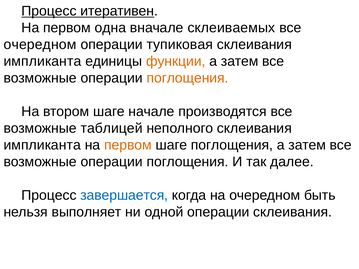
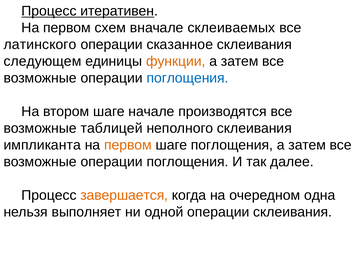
одна: одна -> схем
очередном at (40, 45): очередном -> латинского
тупиковая: тупиковая -> сказанное
импликанта at (42, 61): импликанта -> следующем
поглощения at (188, 78) colour: orange -> blue
завершается colour: blue -> orange
быть: быть -> одна
